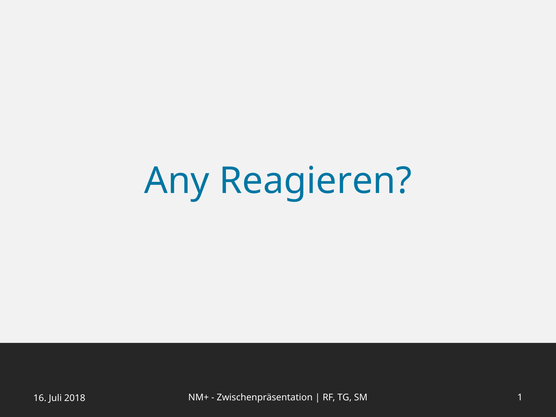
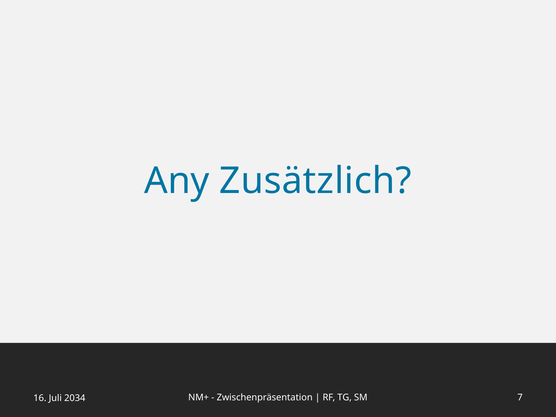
Reagieren: Reagieren -> Zusätzlich
1: 1 -> 7
2018: 2018 -> 2034
